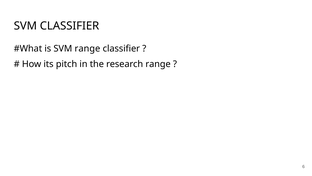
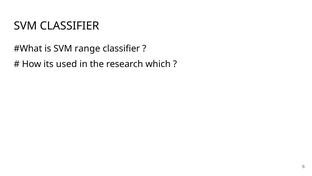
pitch: pitch -> used
research range: range -> which
